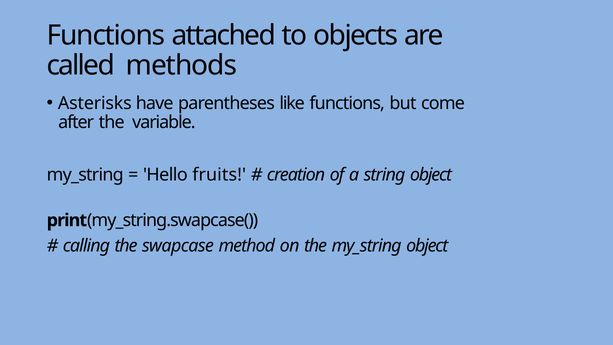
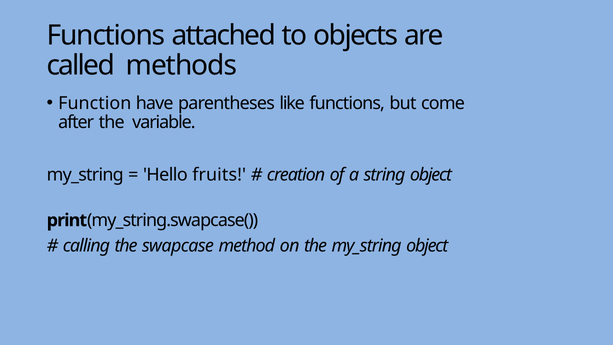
Asterisks: Asterisks -> Function
